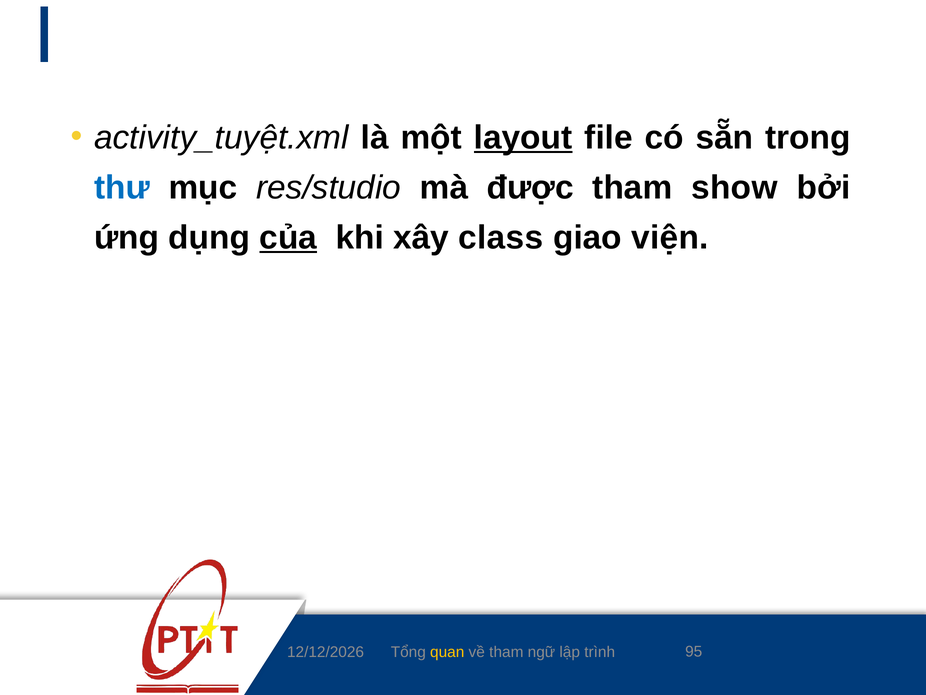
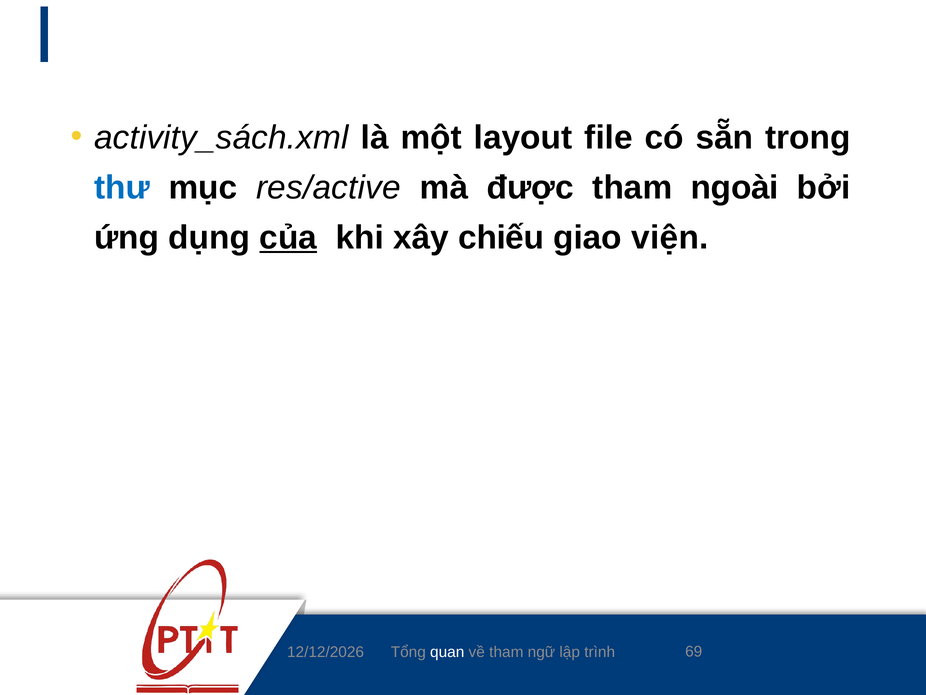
activity_tuyệt.xml: activity_tuyệt.xml -> activity_sách.xml
layout underline: present -> none
res/studio: res/studio -> res/active
show: show -> ngoài
class: class -> chiếu
quan colour: yellow -> white
95: 95 -> 69
